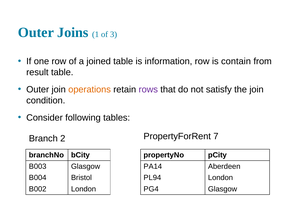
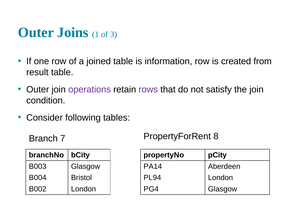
contain: contain -> created
operations colour: orange -> purple
7: 7 -> 8
2: 2 -> 7
